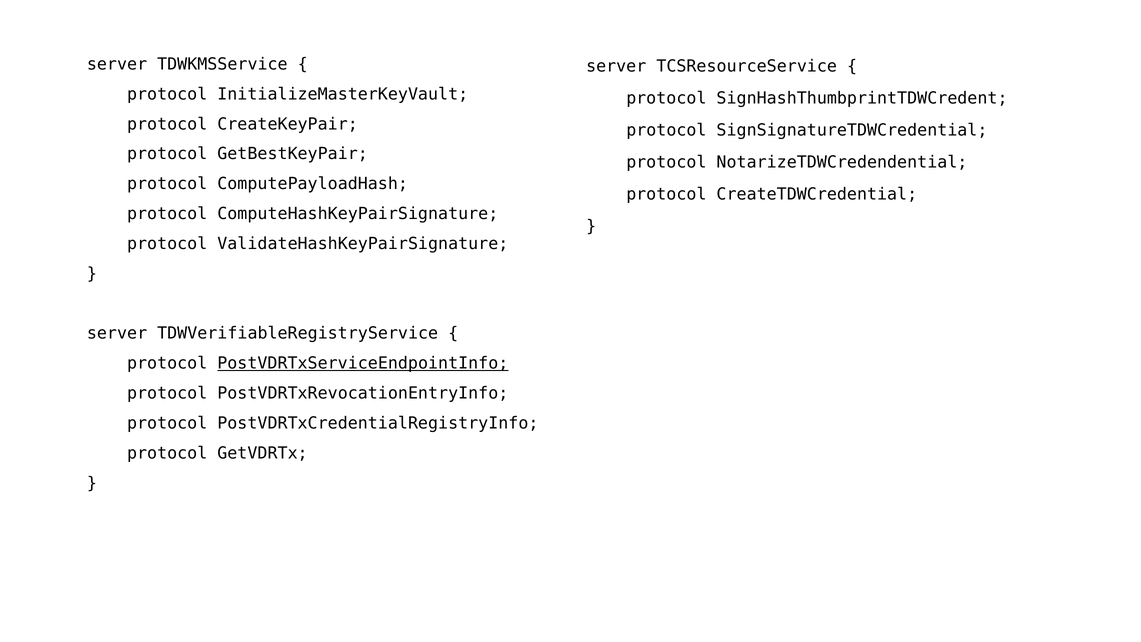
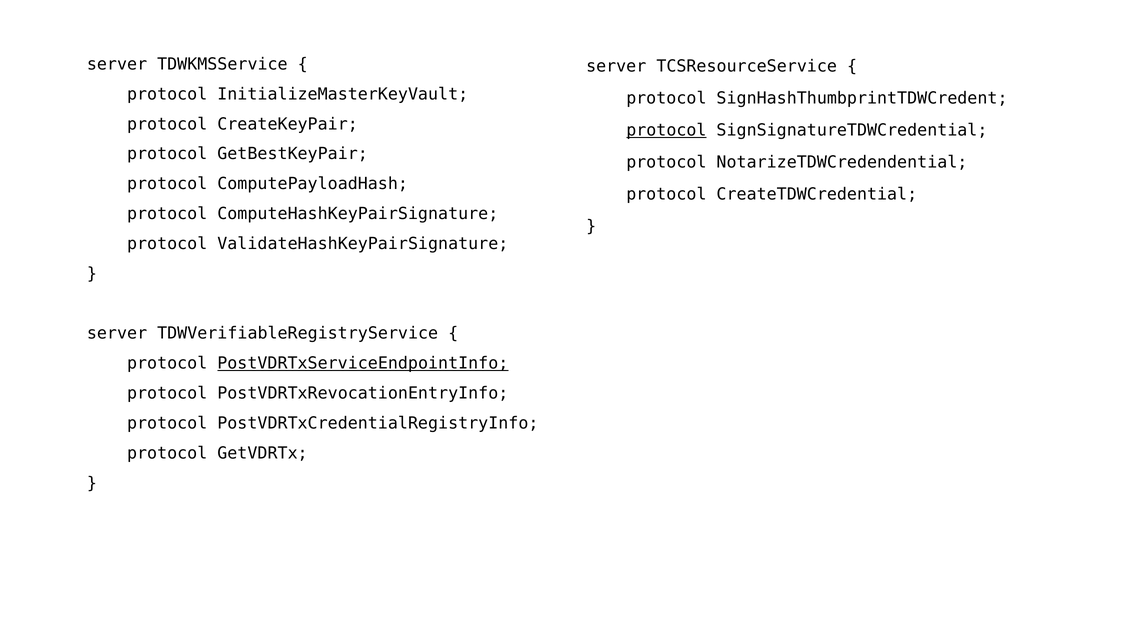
protocol at (666, 130) underline: none -> present
